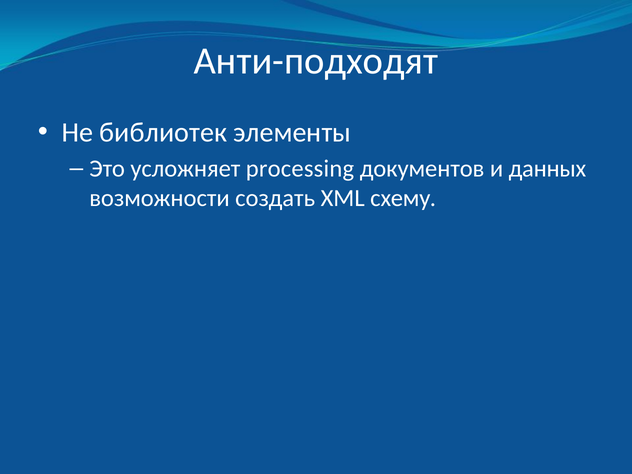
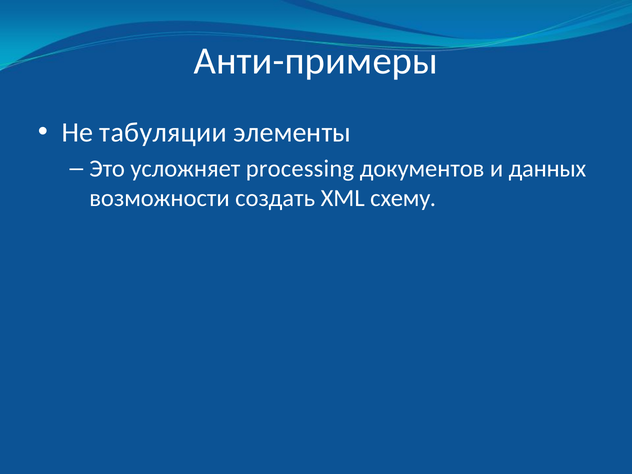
Анти-подходят: Анти-подходят -> Анти-примеры
библиотек: библиотек -> табуляции
